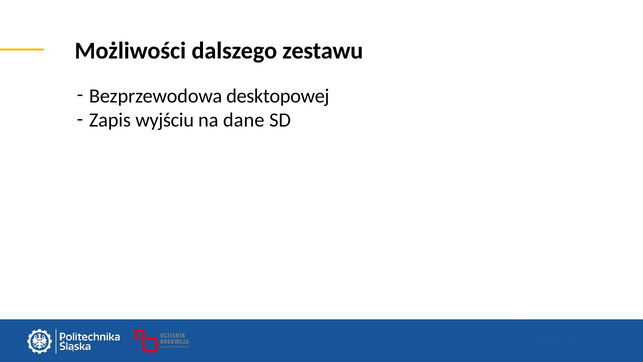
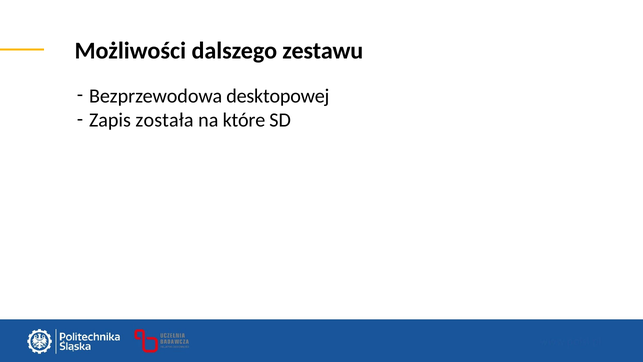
wyjściu: wyjściu -> została
dane: dane -> które
